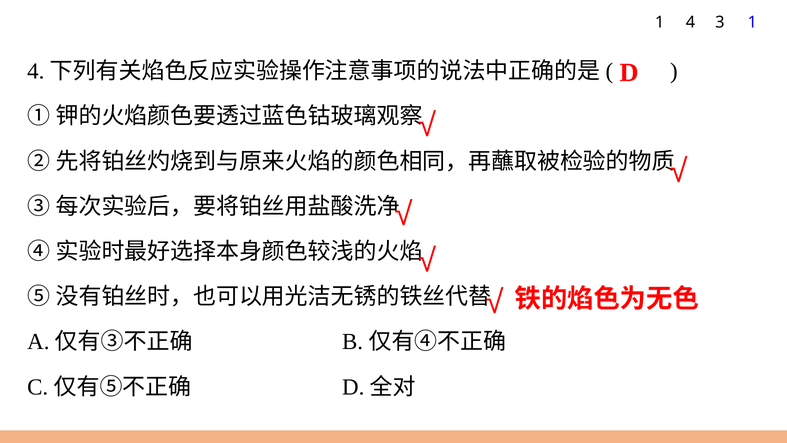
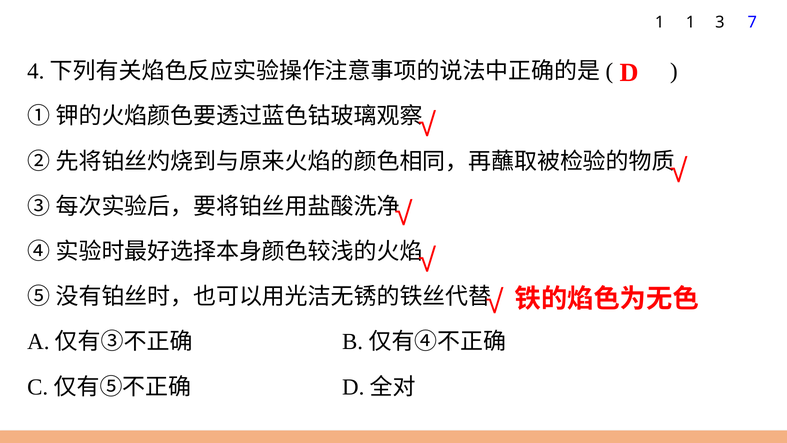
1 4: 4 -> 1
3 1: 1 -> 7
